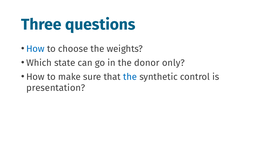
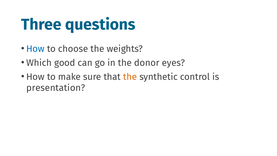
state: state -> good
only: only -> eyes
the at (130, 77) colour: blue -> orange
